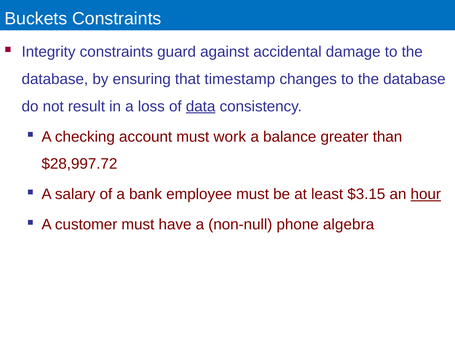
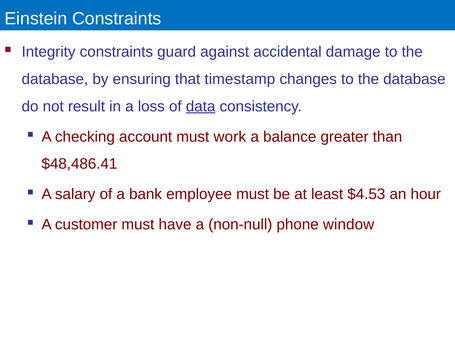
Buckets: Buckets -> Einstein
$28,997.72: $28,997.72 -> $48,486.41
$3.15: $3.15 -> $4.53
hour underline: present -> none
algebra: algebra -> window
